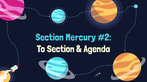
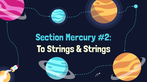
To Section: Section -> Strings
Agenda at (97, 49): Agenda -> Strings
